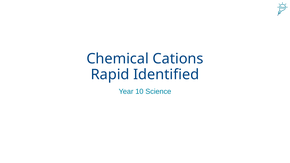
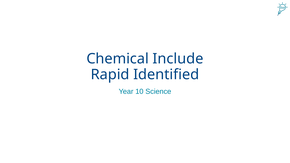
Cations: Cations -> Include
